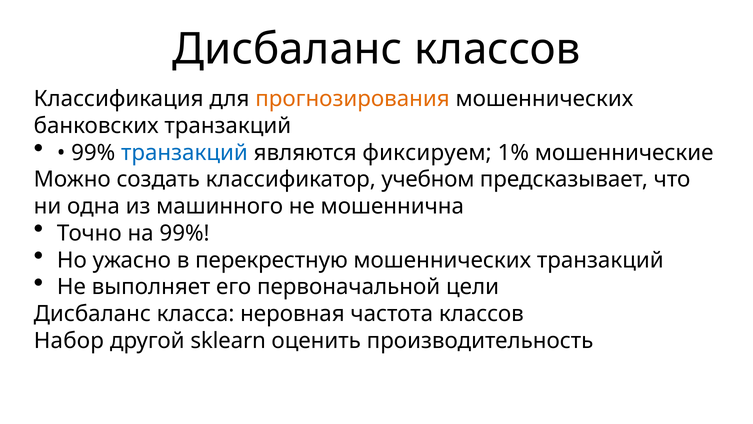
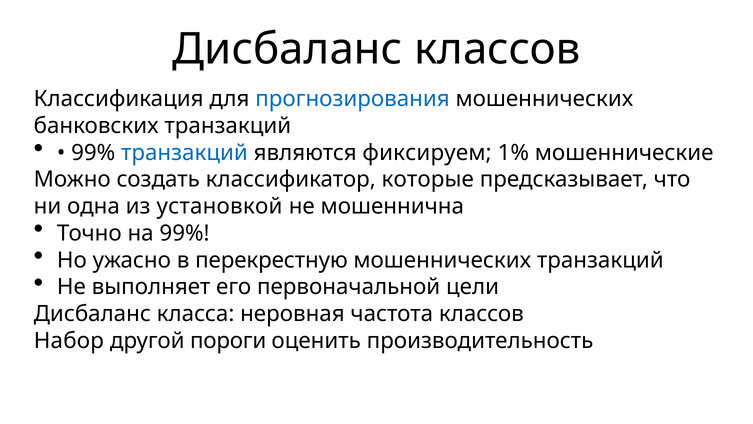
прогнозирования colour: orange -> blue
учебном: учебном -> которые
машинного: машинного -> установкой
sklearn: sklearn -> пороги
